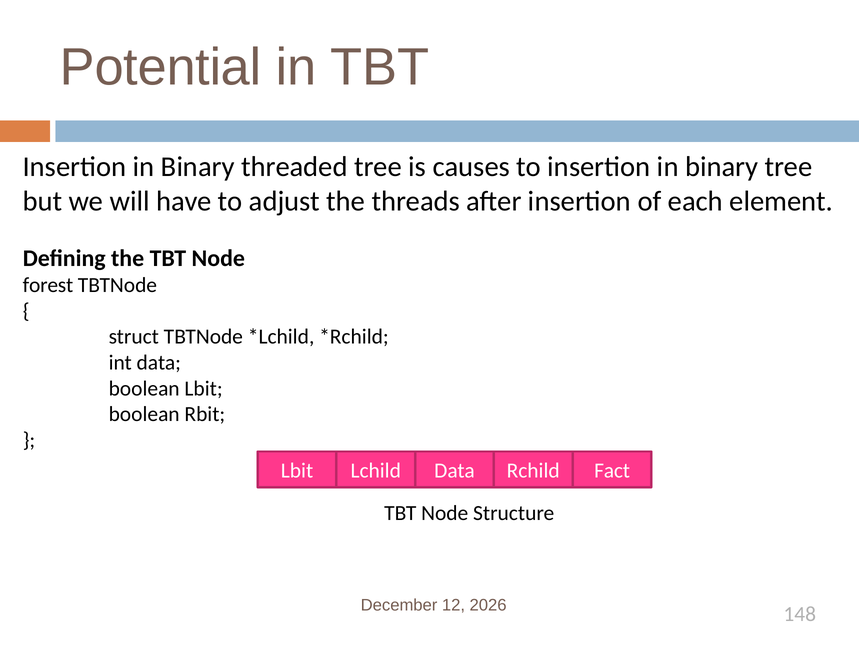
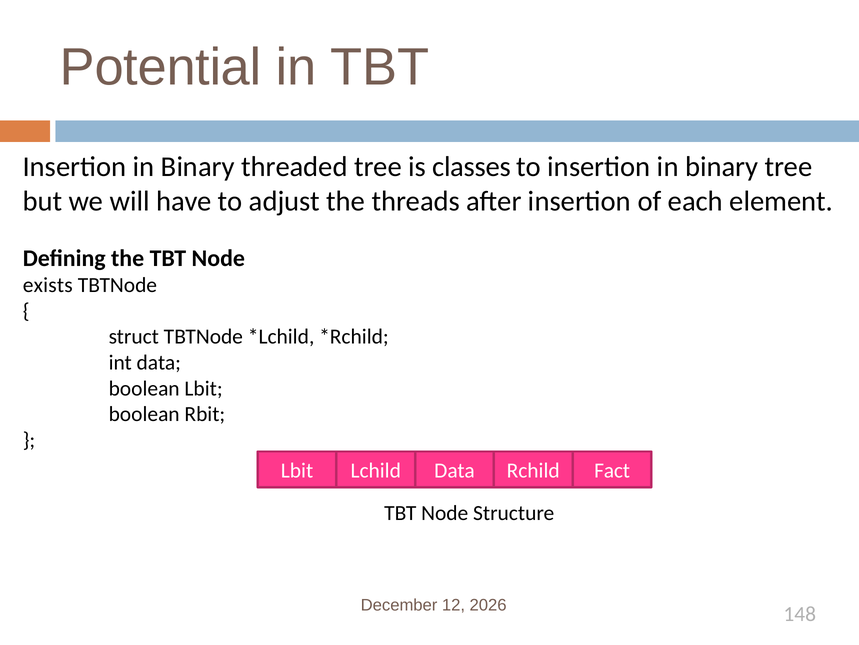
causes: causes -> classes
forest: forest -> exists
